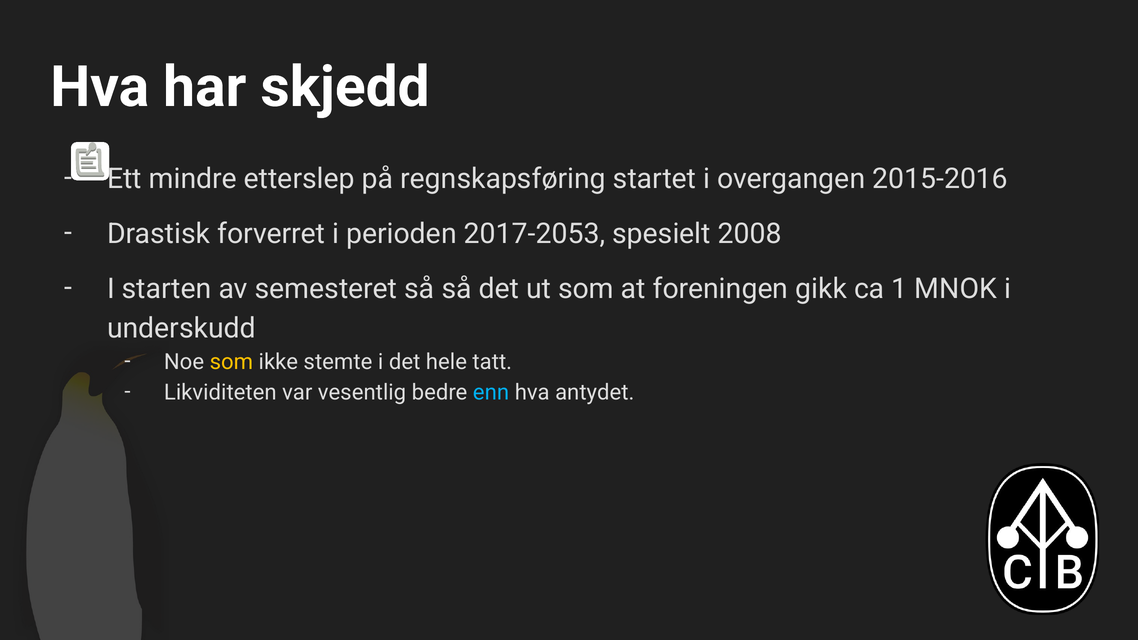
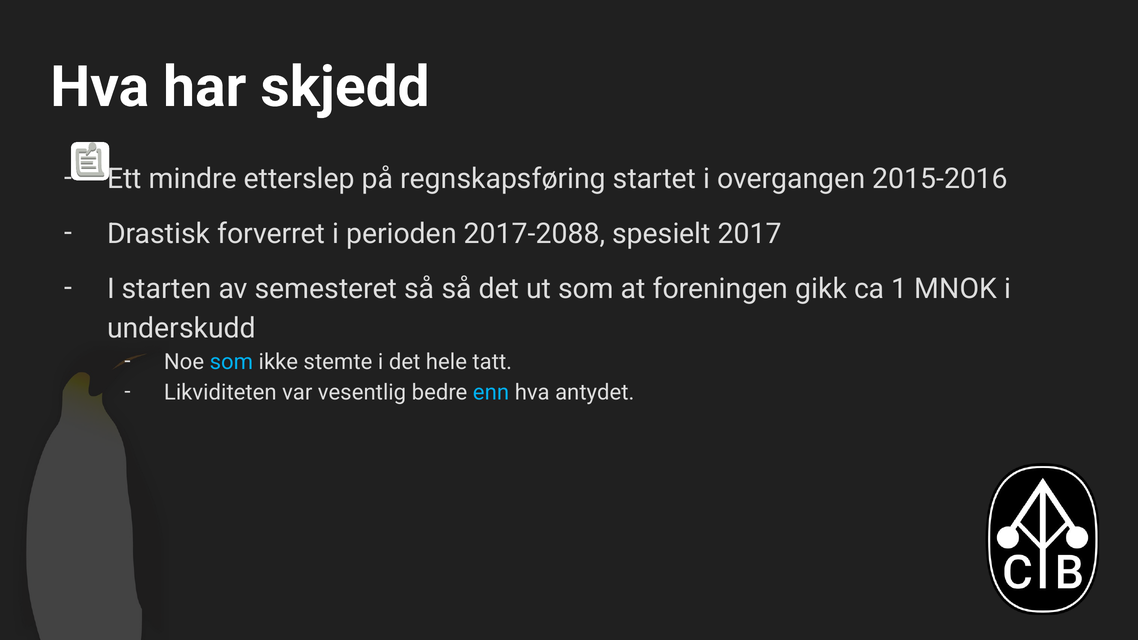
2017-2053: 2017-2053 -> 2017-2088
2008: 2008 -> 2017
som at (231, 362) colour: yellow -> light blue
